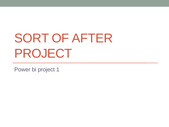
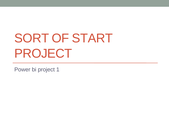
AFTER: AFTER -> START
